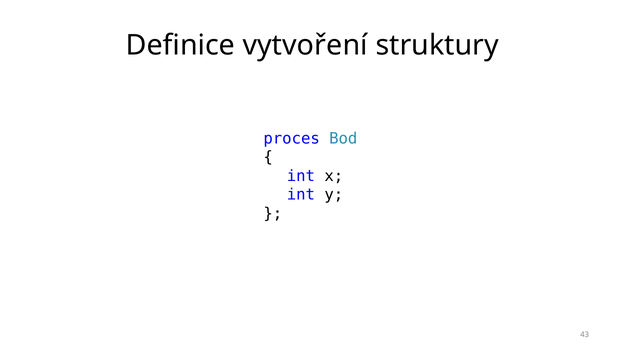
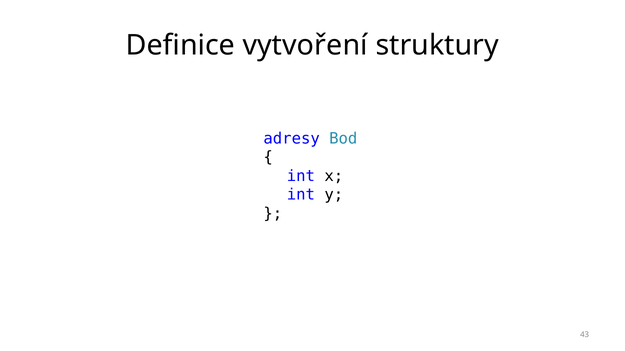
proces: proces -> adresy
